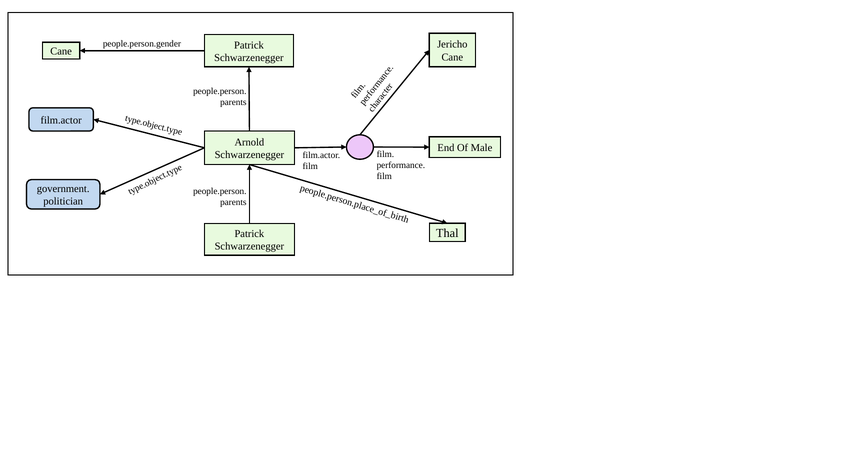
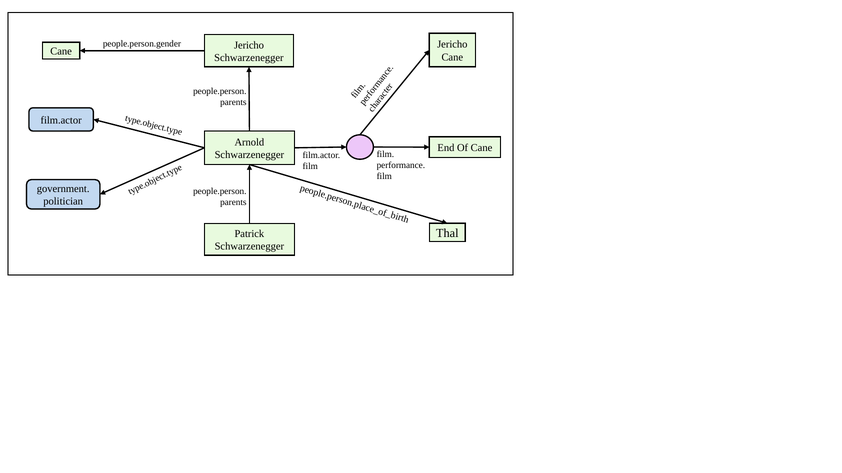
Patrick at (249, 45): Patrick -> Jericho
Of Male: Male -> Cane
